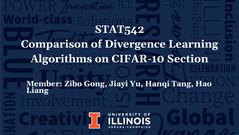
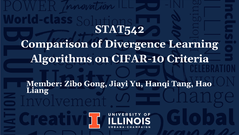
Section: Section -> Criteria
